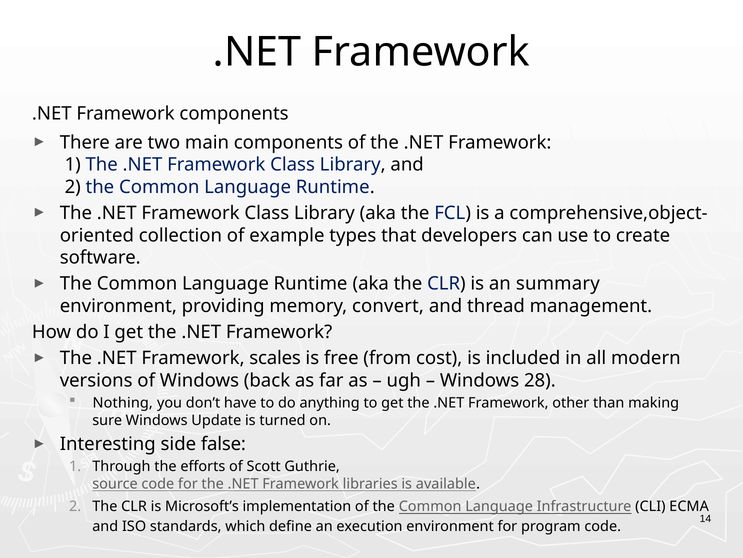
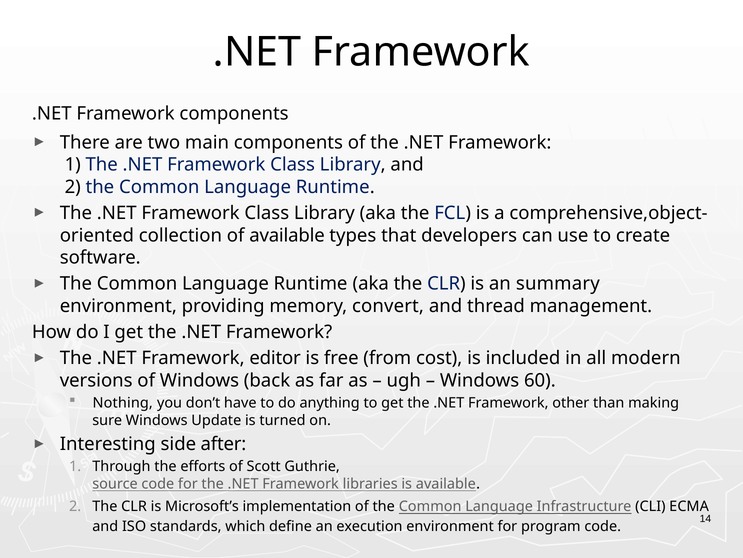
of example: example -> available
scales: scales -> editor
28: 28 -> 60
false: false -> after
